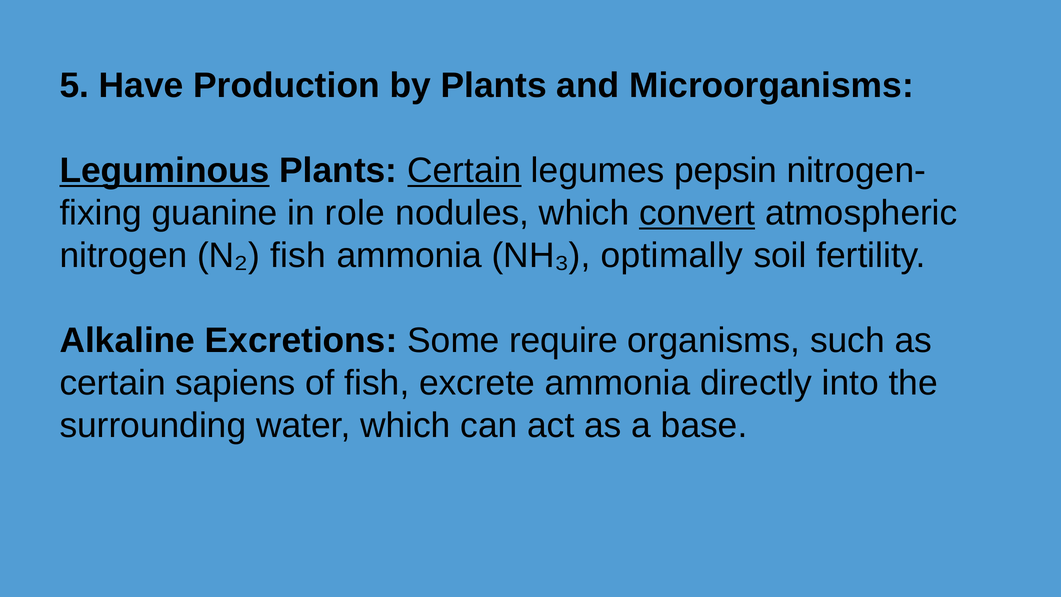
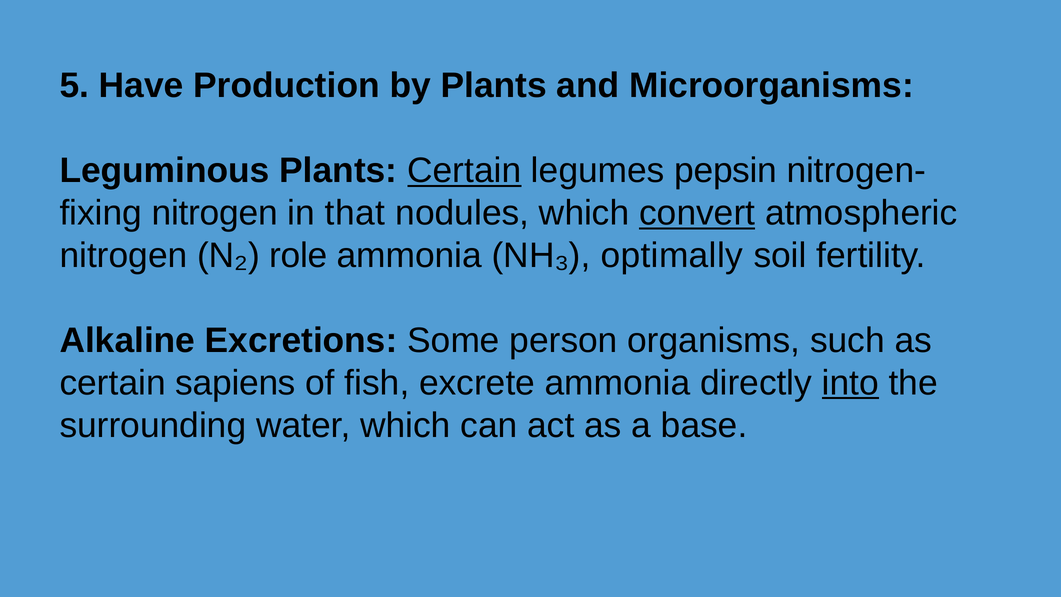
Leguminous underline: present -> none
guanine at (215, 213): guanine -> nitrogen
role: role -> that
N₂ fish: fish -> role
require: require -> person
into underline: none -> present
